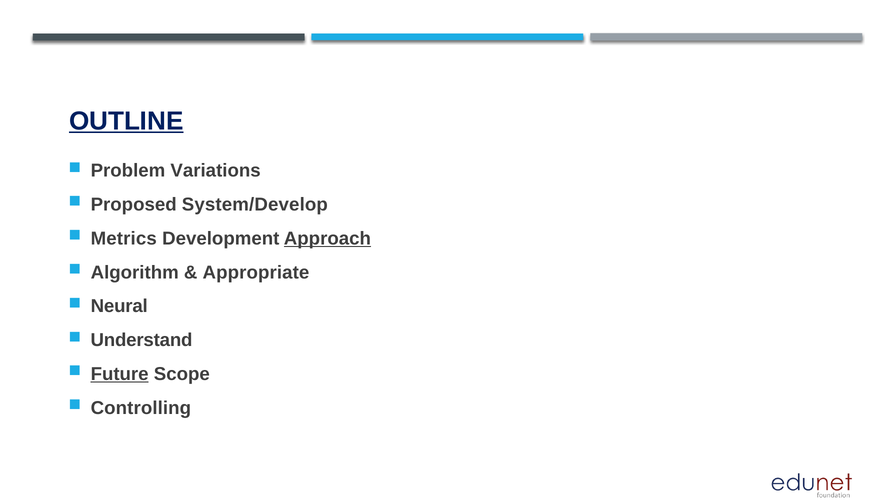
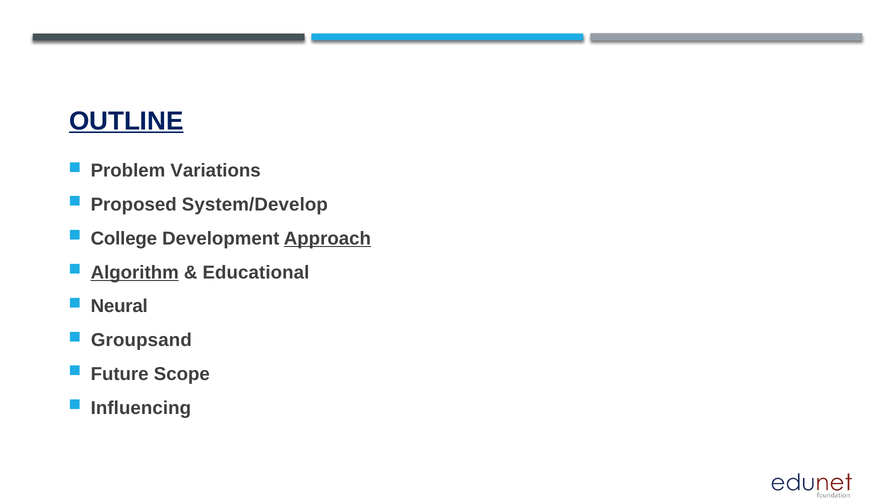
Metrics: Metrics -> College
Algorithm underline: none -> present
Appropriate: Appropriate -> Educational
Understand: Understand -> Groupsand
Future underline: present -> none
Controlling: Controlling -> Influencing
